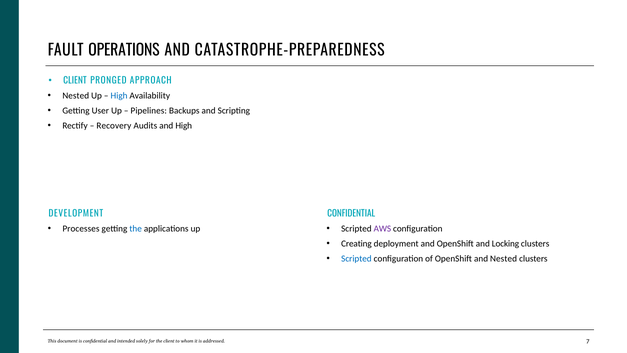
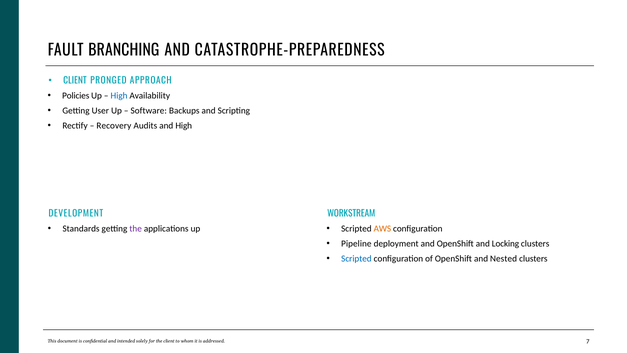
OPERATIONS: OPERATIONS -> BRANCHING
Nested at (76, 96): Nested -> Policies
Pipelines: Pipelines -> Software
CONFIDENTIAL at (351, 214): CONFIDENTIAL -> WORKSTREAM
Processes: Processes -> Standards
the at (136, 228) colour: blue -> purple
AWS colour: purple -> orange
Creating: Creating -> Pipeline
